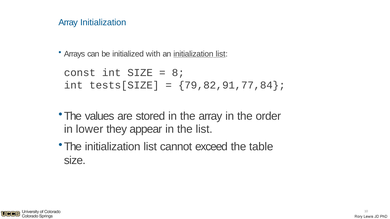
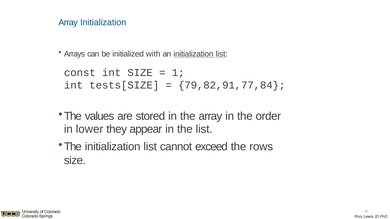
8: 8 -> 1
table: table -> rows
